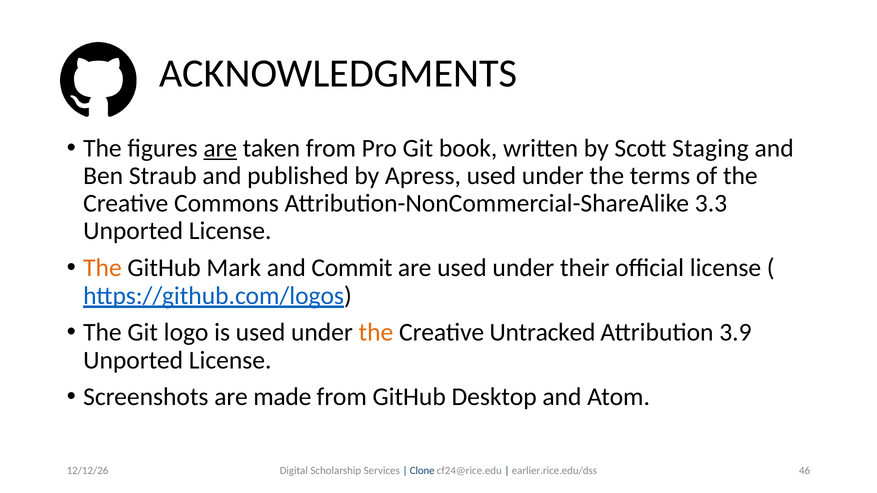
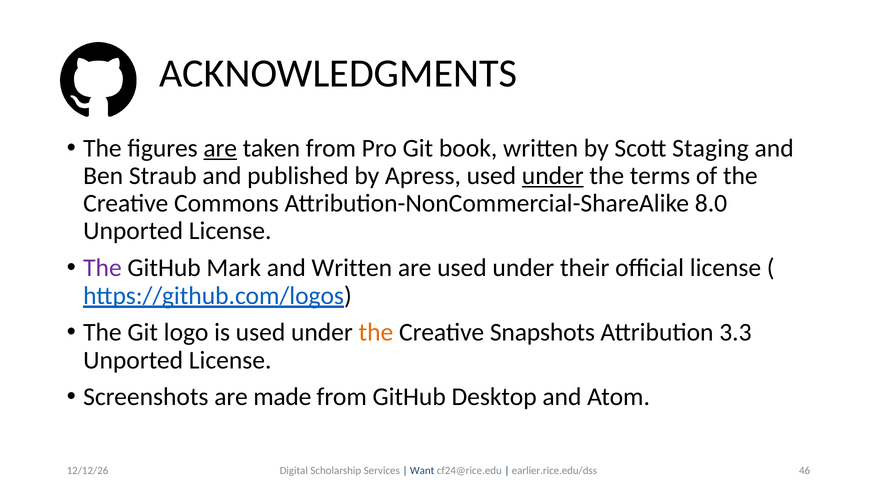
under at (553, 176) underline: none -> present
3.3: 3.3 -> 8.0
The at (102, 268) colour: orange -> purple
and Commit: Commit -> Written
Untracked: Untracked -> Snapshots
3.9: 3.9 -> 3.3
Clone: Clone -> Want
